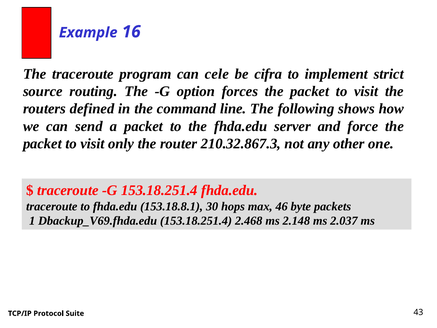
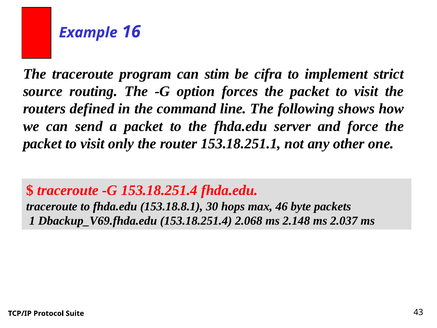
cele: cele -> stim
210.32.867.3: 210.32.867.3 -> 153.18.251.1
2.468: 2.468 -> 2.068
